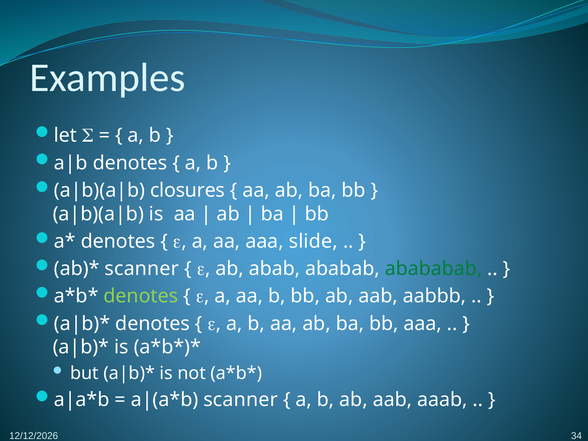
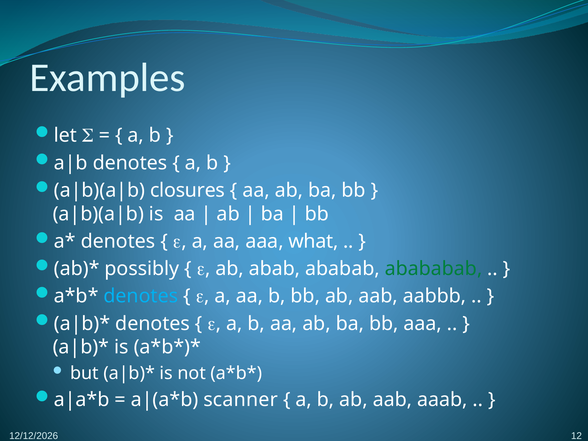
slide: slide -> what
scanner at (142, 269): scanner -> possibly
denotes at (141, 296) colour: light green -> light blue
34: 34 -> 12
